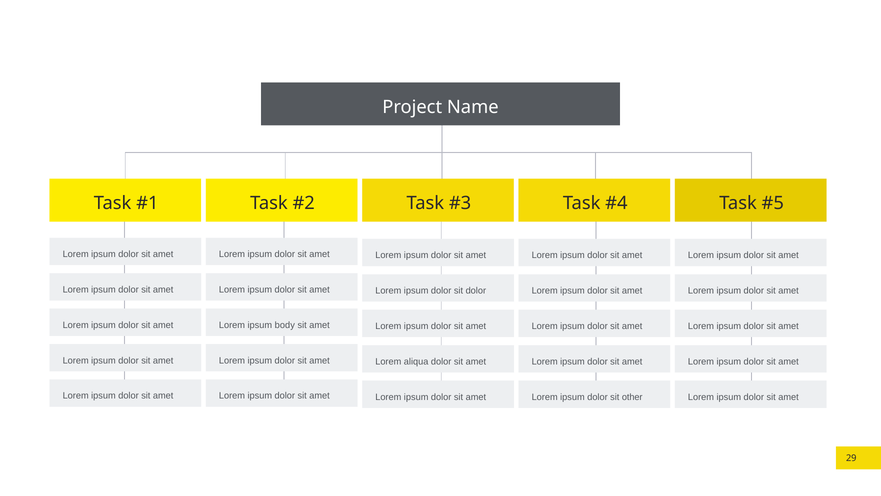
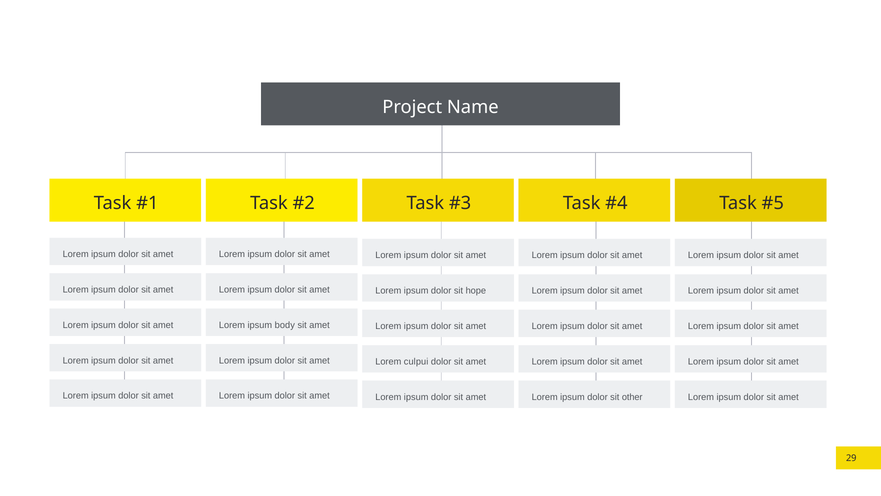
sit dolor: dolor -> hope
aliqua: aliqua -> culpui
